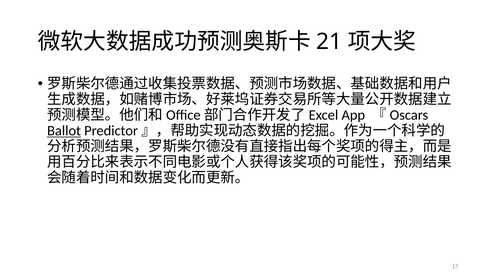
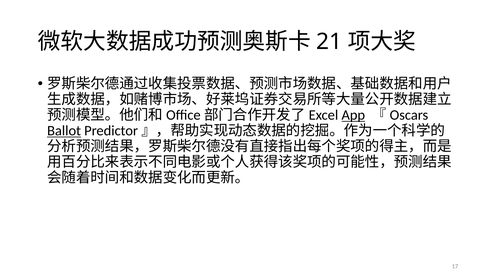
App underline: none -> present
